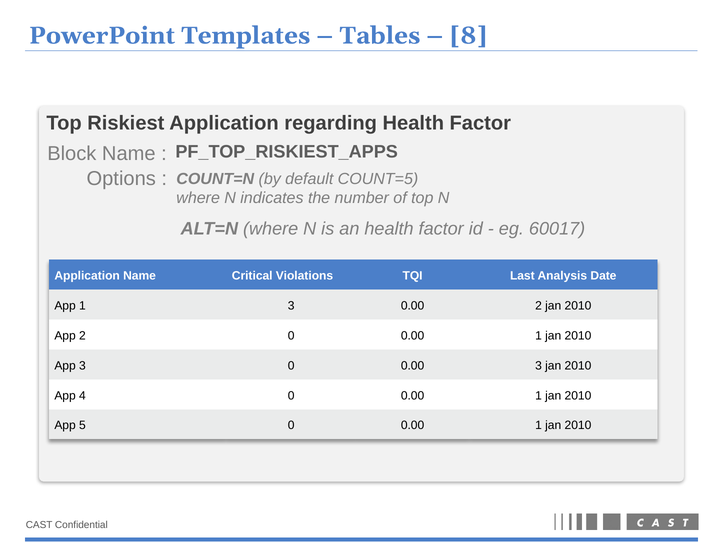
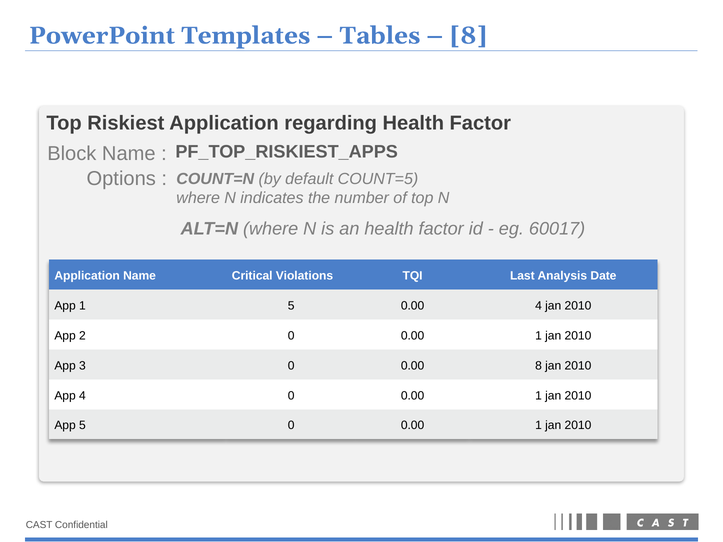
1 3: 3 -> 5
0.00 2: 2 -> 4
0.00 3: 3 -> 8
